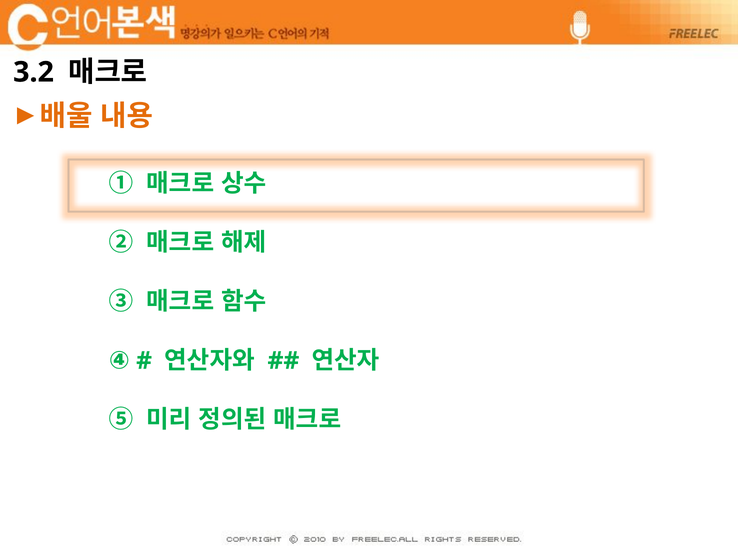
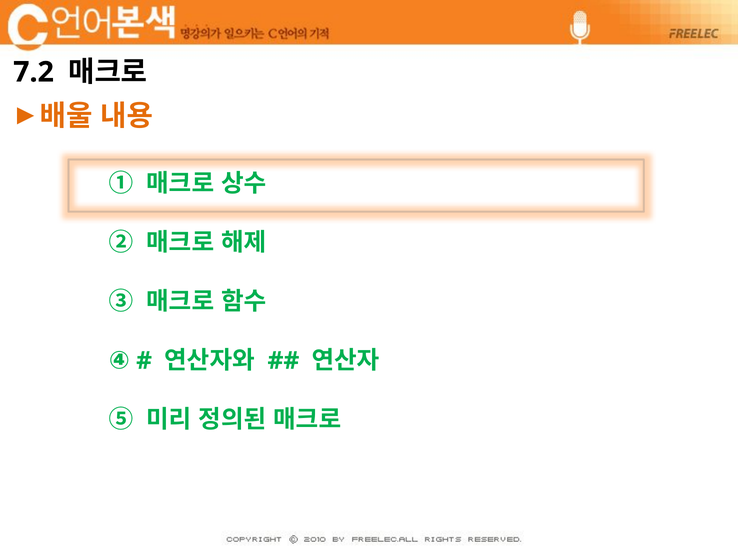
3.2: 3.2 -> 7.2
